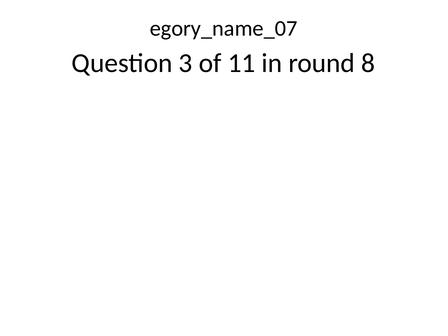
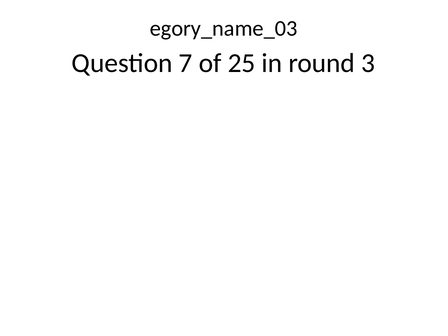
egory_name_07: egory_name_07 -> egory_name_03
3: 3 -> 7
11: 11 -> 25
8: 8 -> 3
